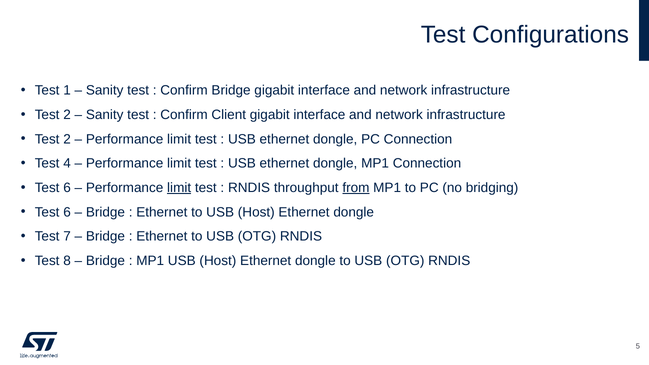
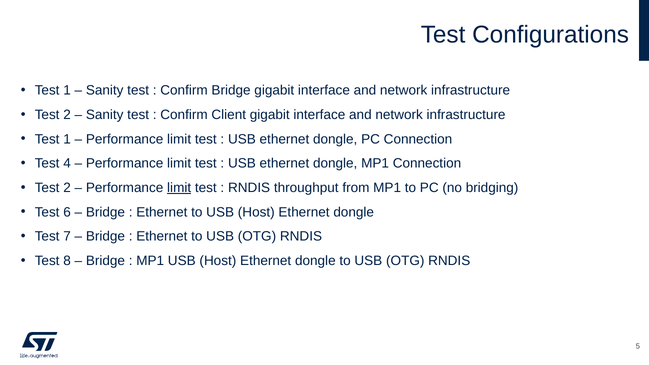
2 at (67, 139): 2 -> 1
6 at (67, 188): 6 -> 2
from underline: present -> none
